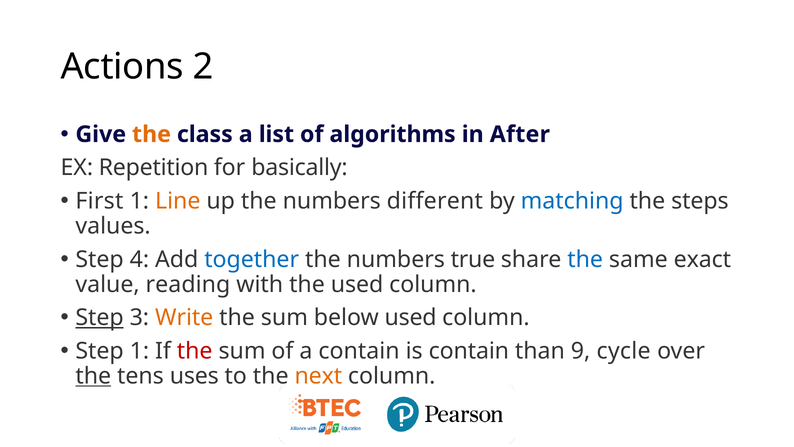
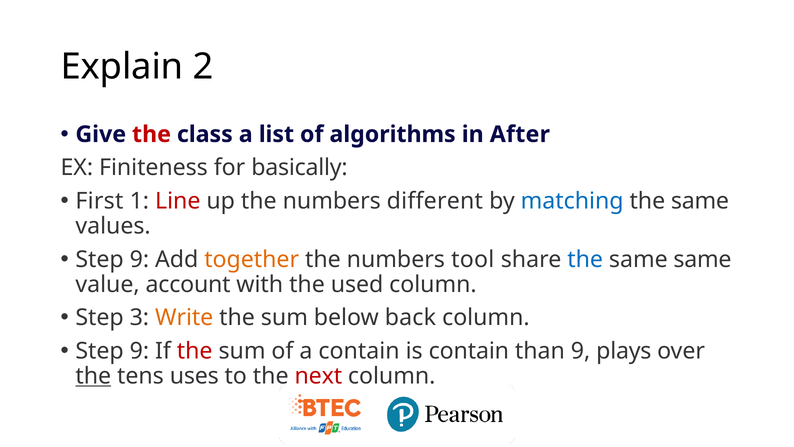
Actions: Actions -> Explain
the at (151, 134) colour: orange -> red
Repetition: Repetition -> Finiteness
Line colour: orange -> red
steps at (700, 201): steps -> same
4 at (139, 259): 4 -> 9
together colour: blue -> orange
true: true -> tool
same exact: exact -> same
reading: reading -> account
Step at (100, 317) underline: present -> none
below used: used -> back
1 at (139, 351): 1 -> 9
cycle: cycle -> plays
next colour: orange -> red
